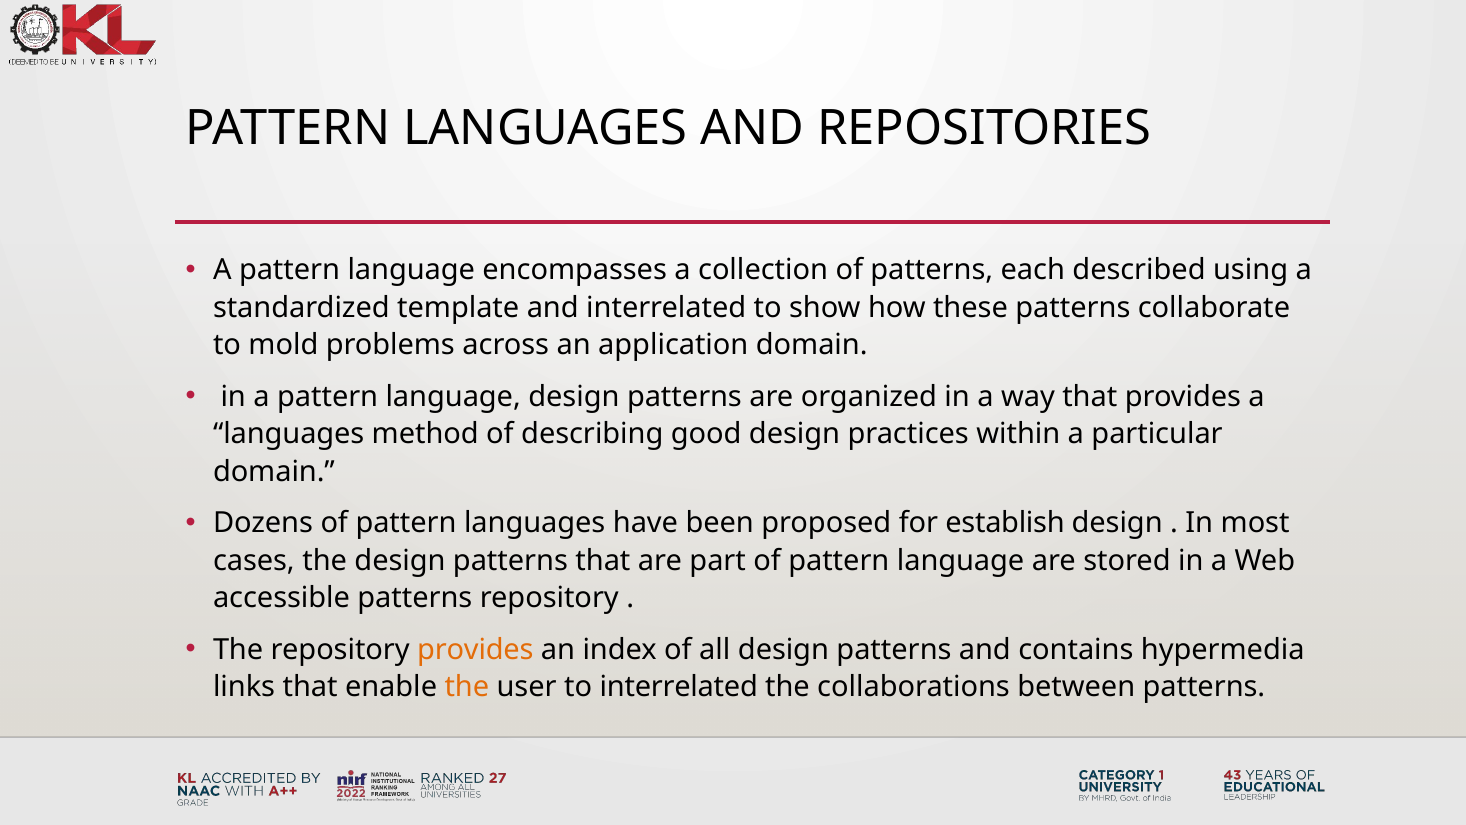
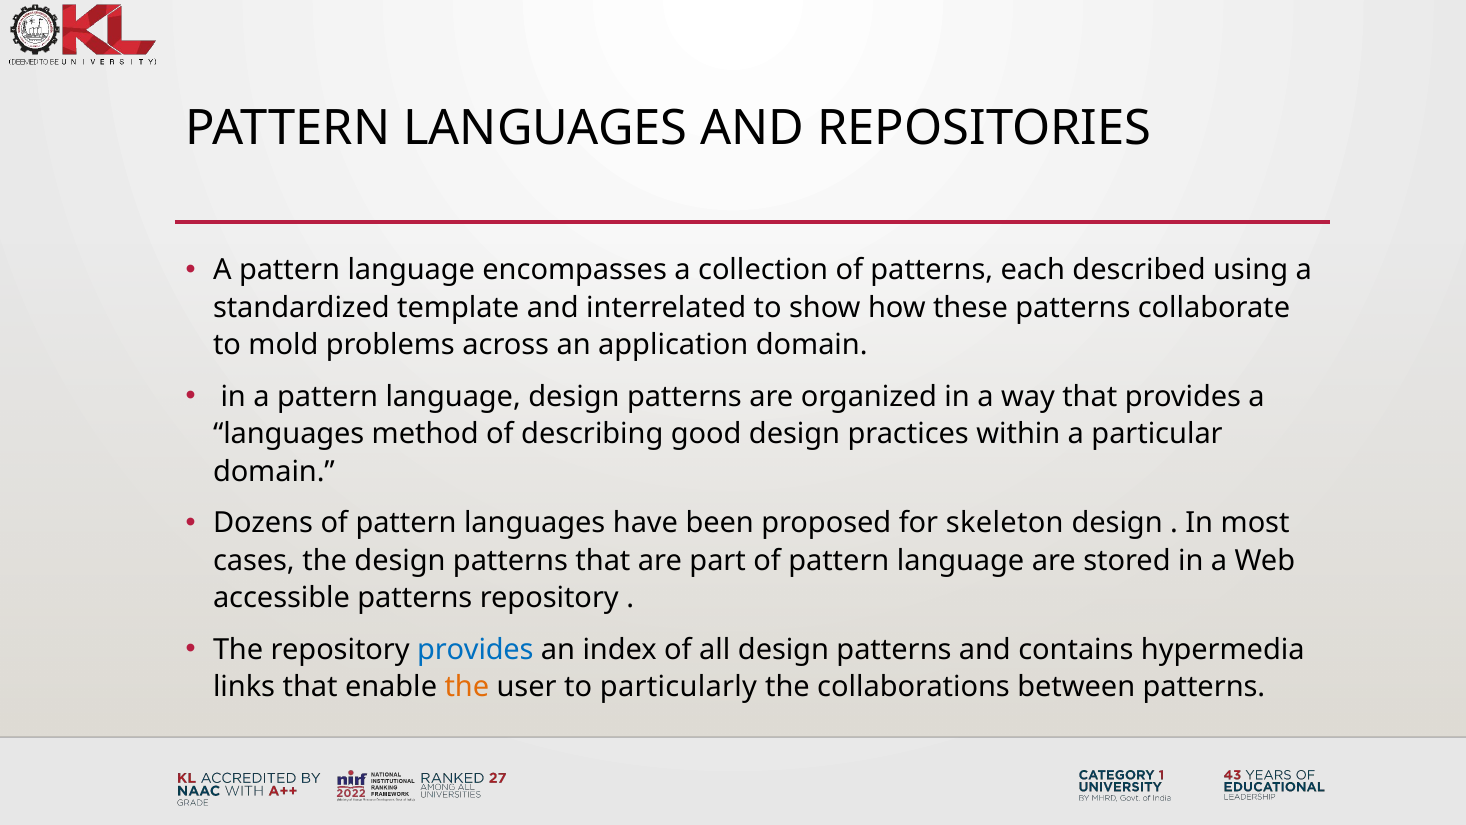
establish: establish -> skeleton
provides at (475, 649) colour: orange -> blue
to interrelated: interrelated -> particularly
